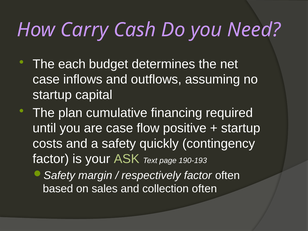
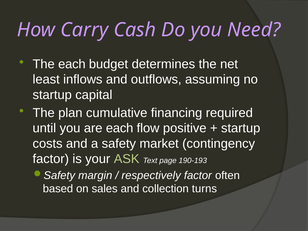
case at (46, 79): case -> least
are case: case -> each
quickly: quickly -> market
collection often: often -> turns
